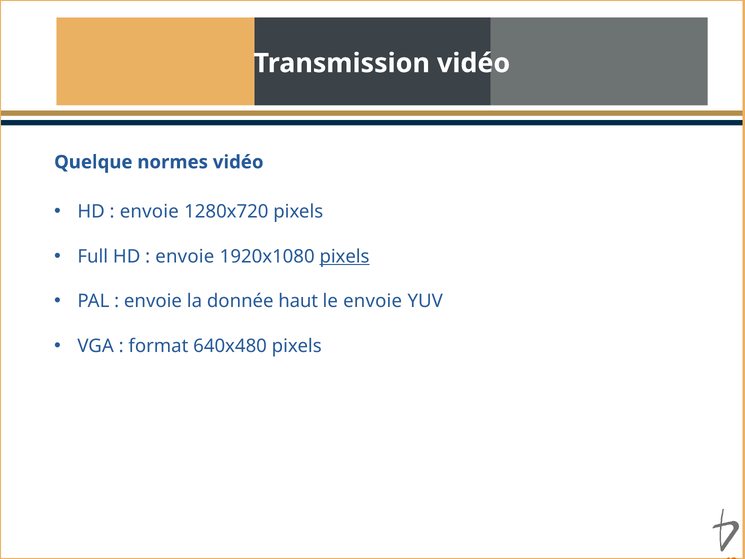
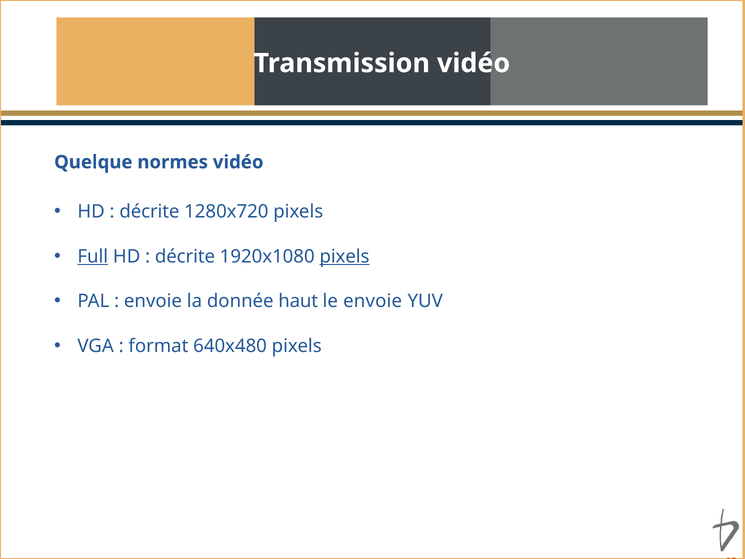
envoie at (149, 212): envoie -> décrite
Full underline: none -> present
envoie at (185, 256): envoie -> décrite
